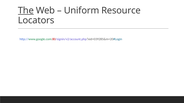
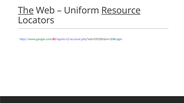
Resource underline: none -> present
